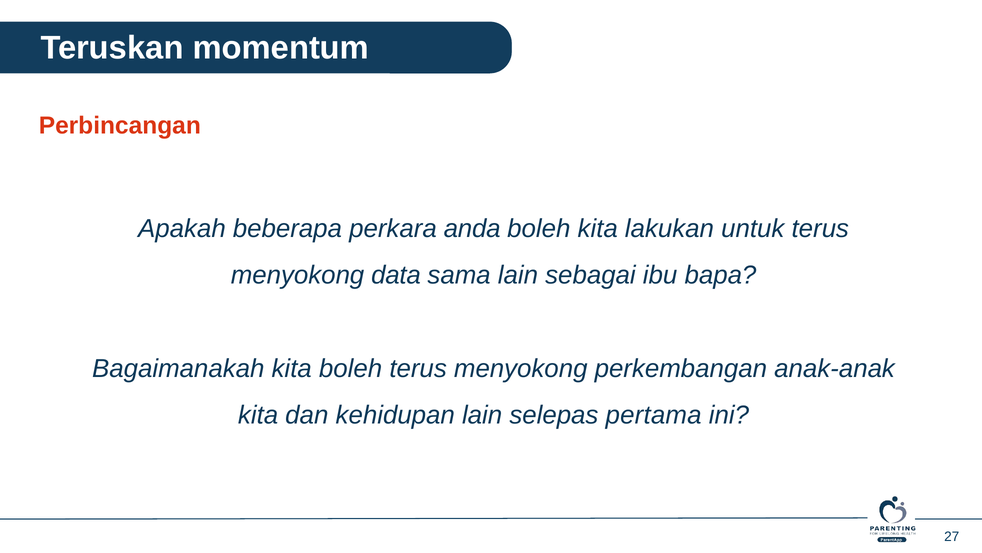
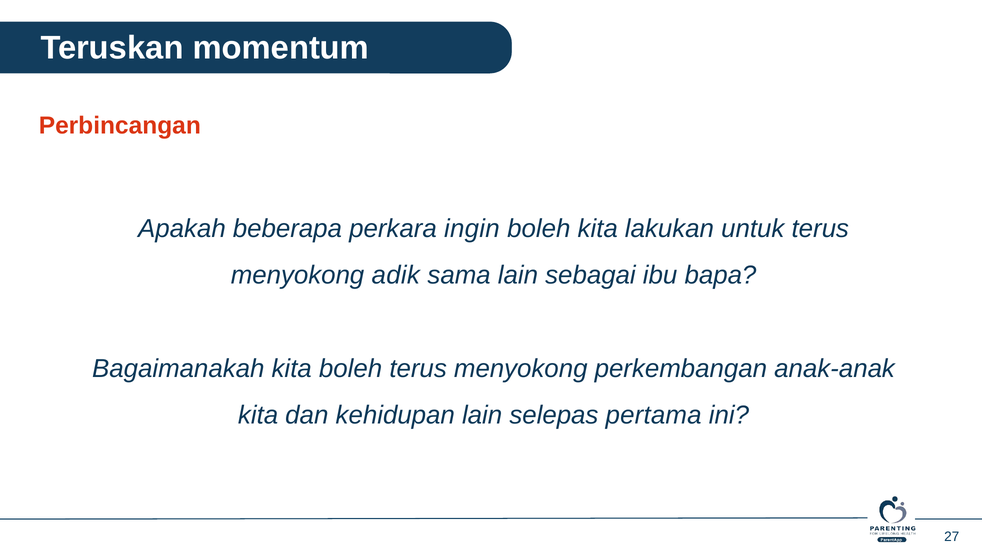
anda: anda -> ingin
data: data -> adik
